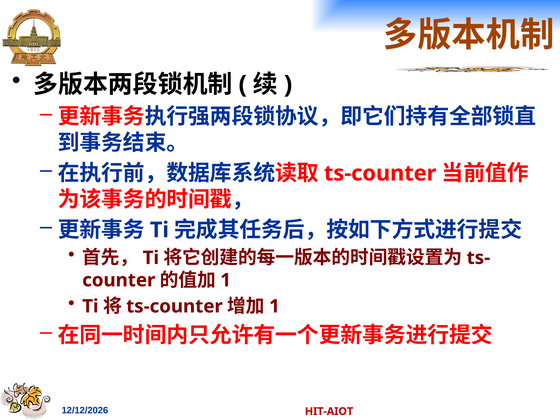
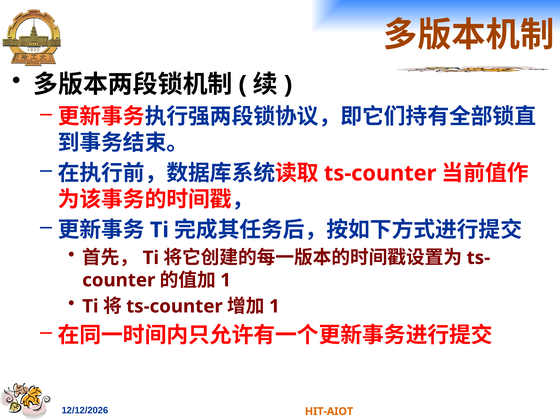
HIT-AIOT colour: red -> orange
